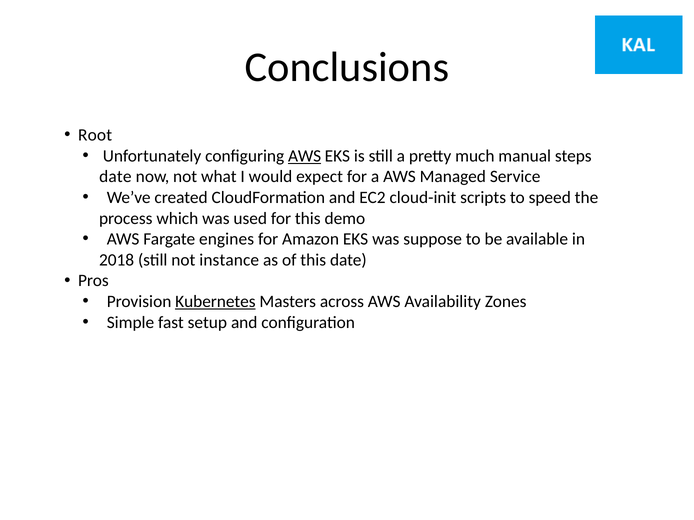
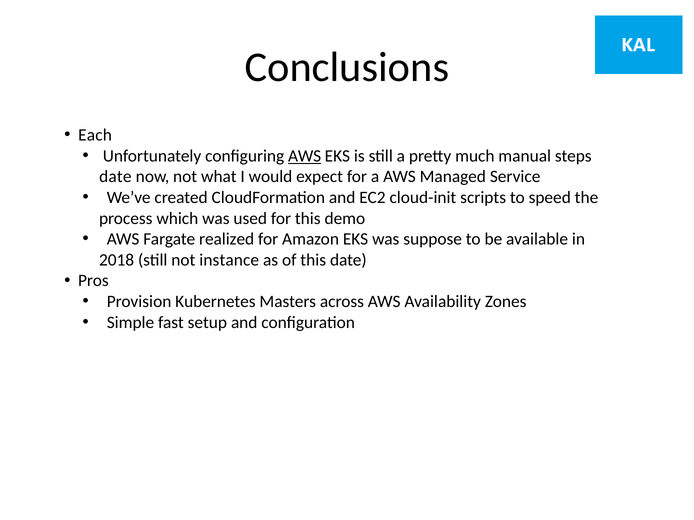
Root: Root -> Each
engines: engines -> realized
Kubernetes underline: present -> none
